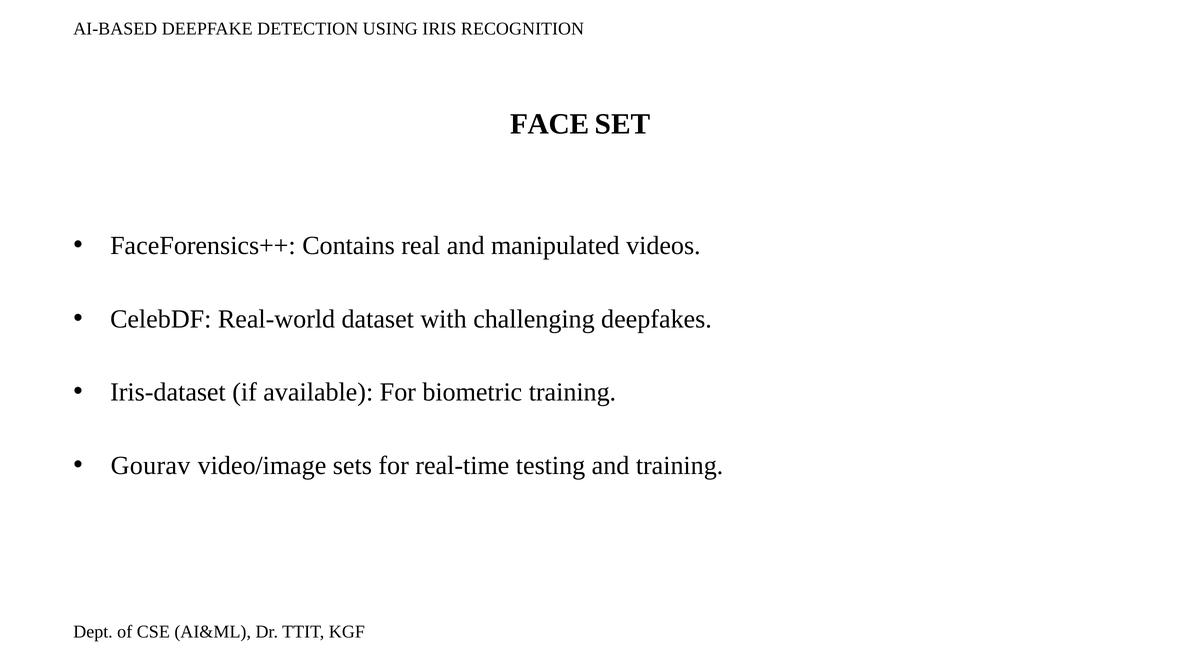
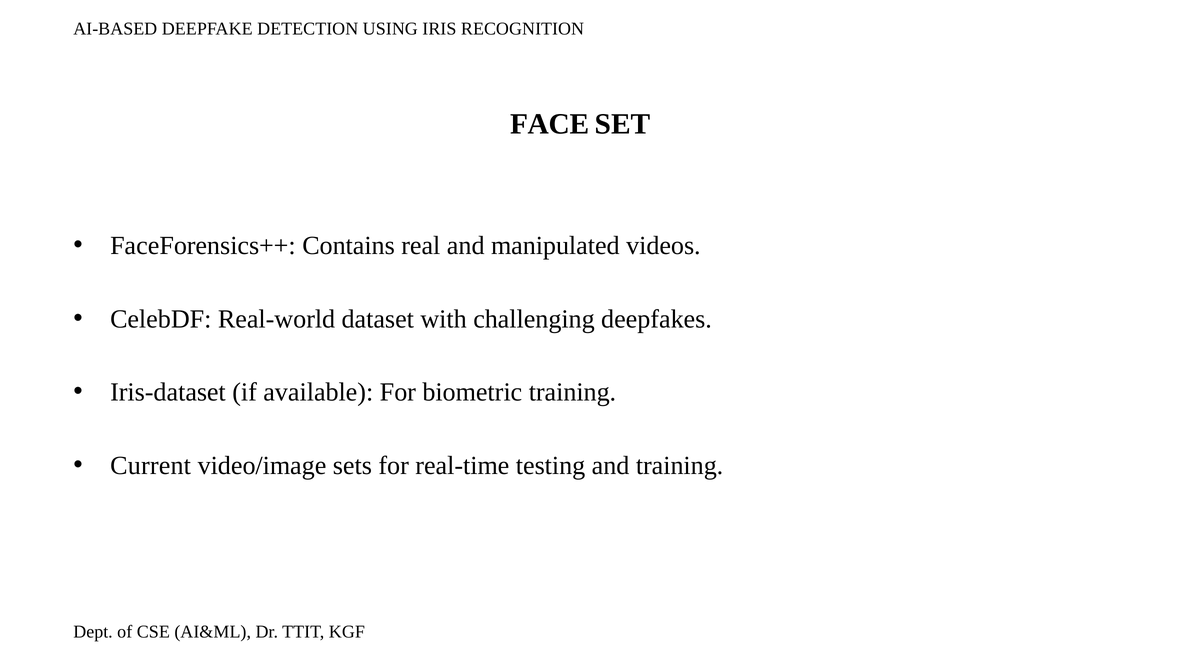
Gourav: Gourav -> Current
